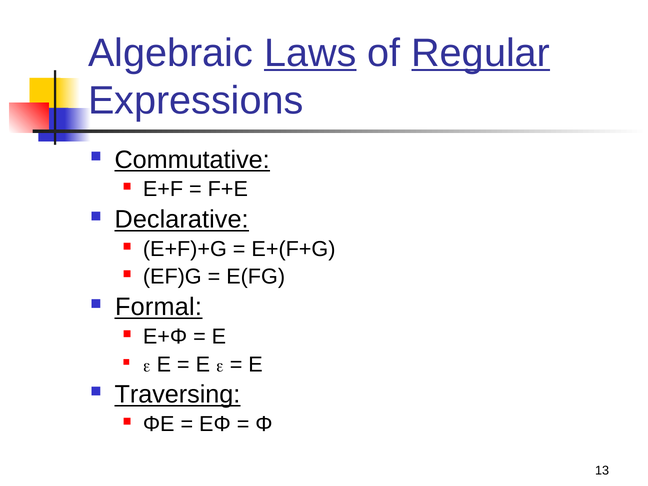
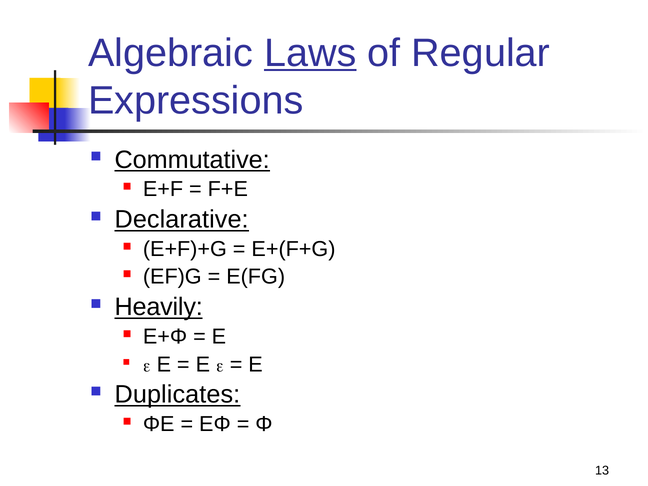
Regular underline: present -> none
Formal: Formal -> Heavily
Traversing: Traversing -> Duplicates
